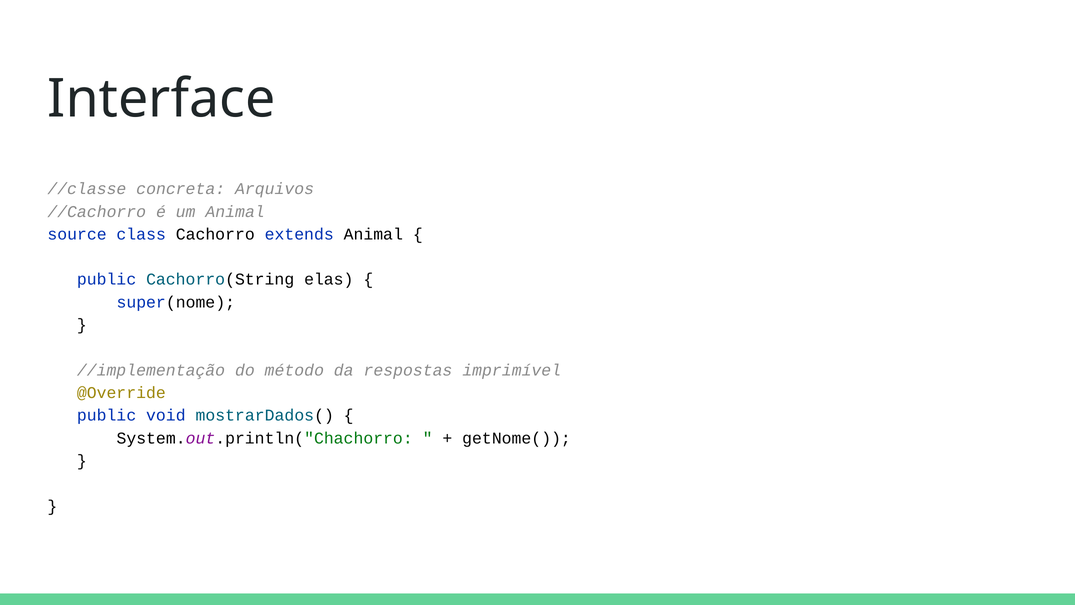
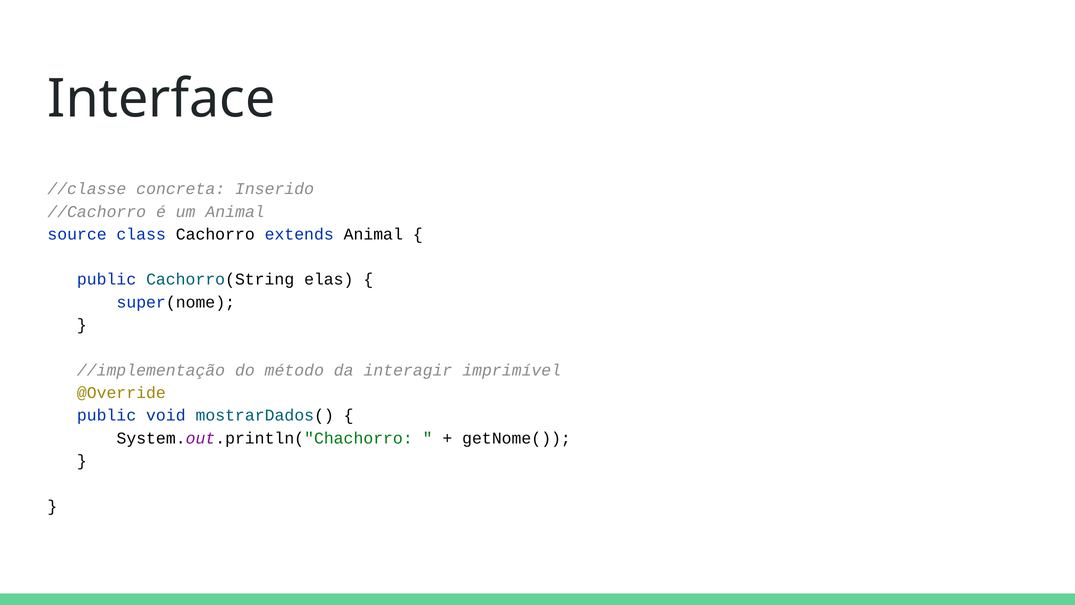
Arquivos: Arquivos -> Inserido
respostas: respostas -> interagir
